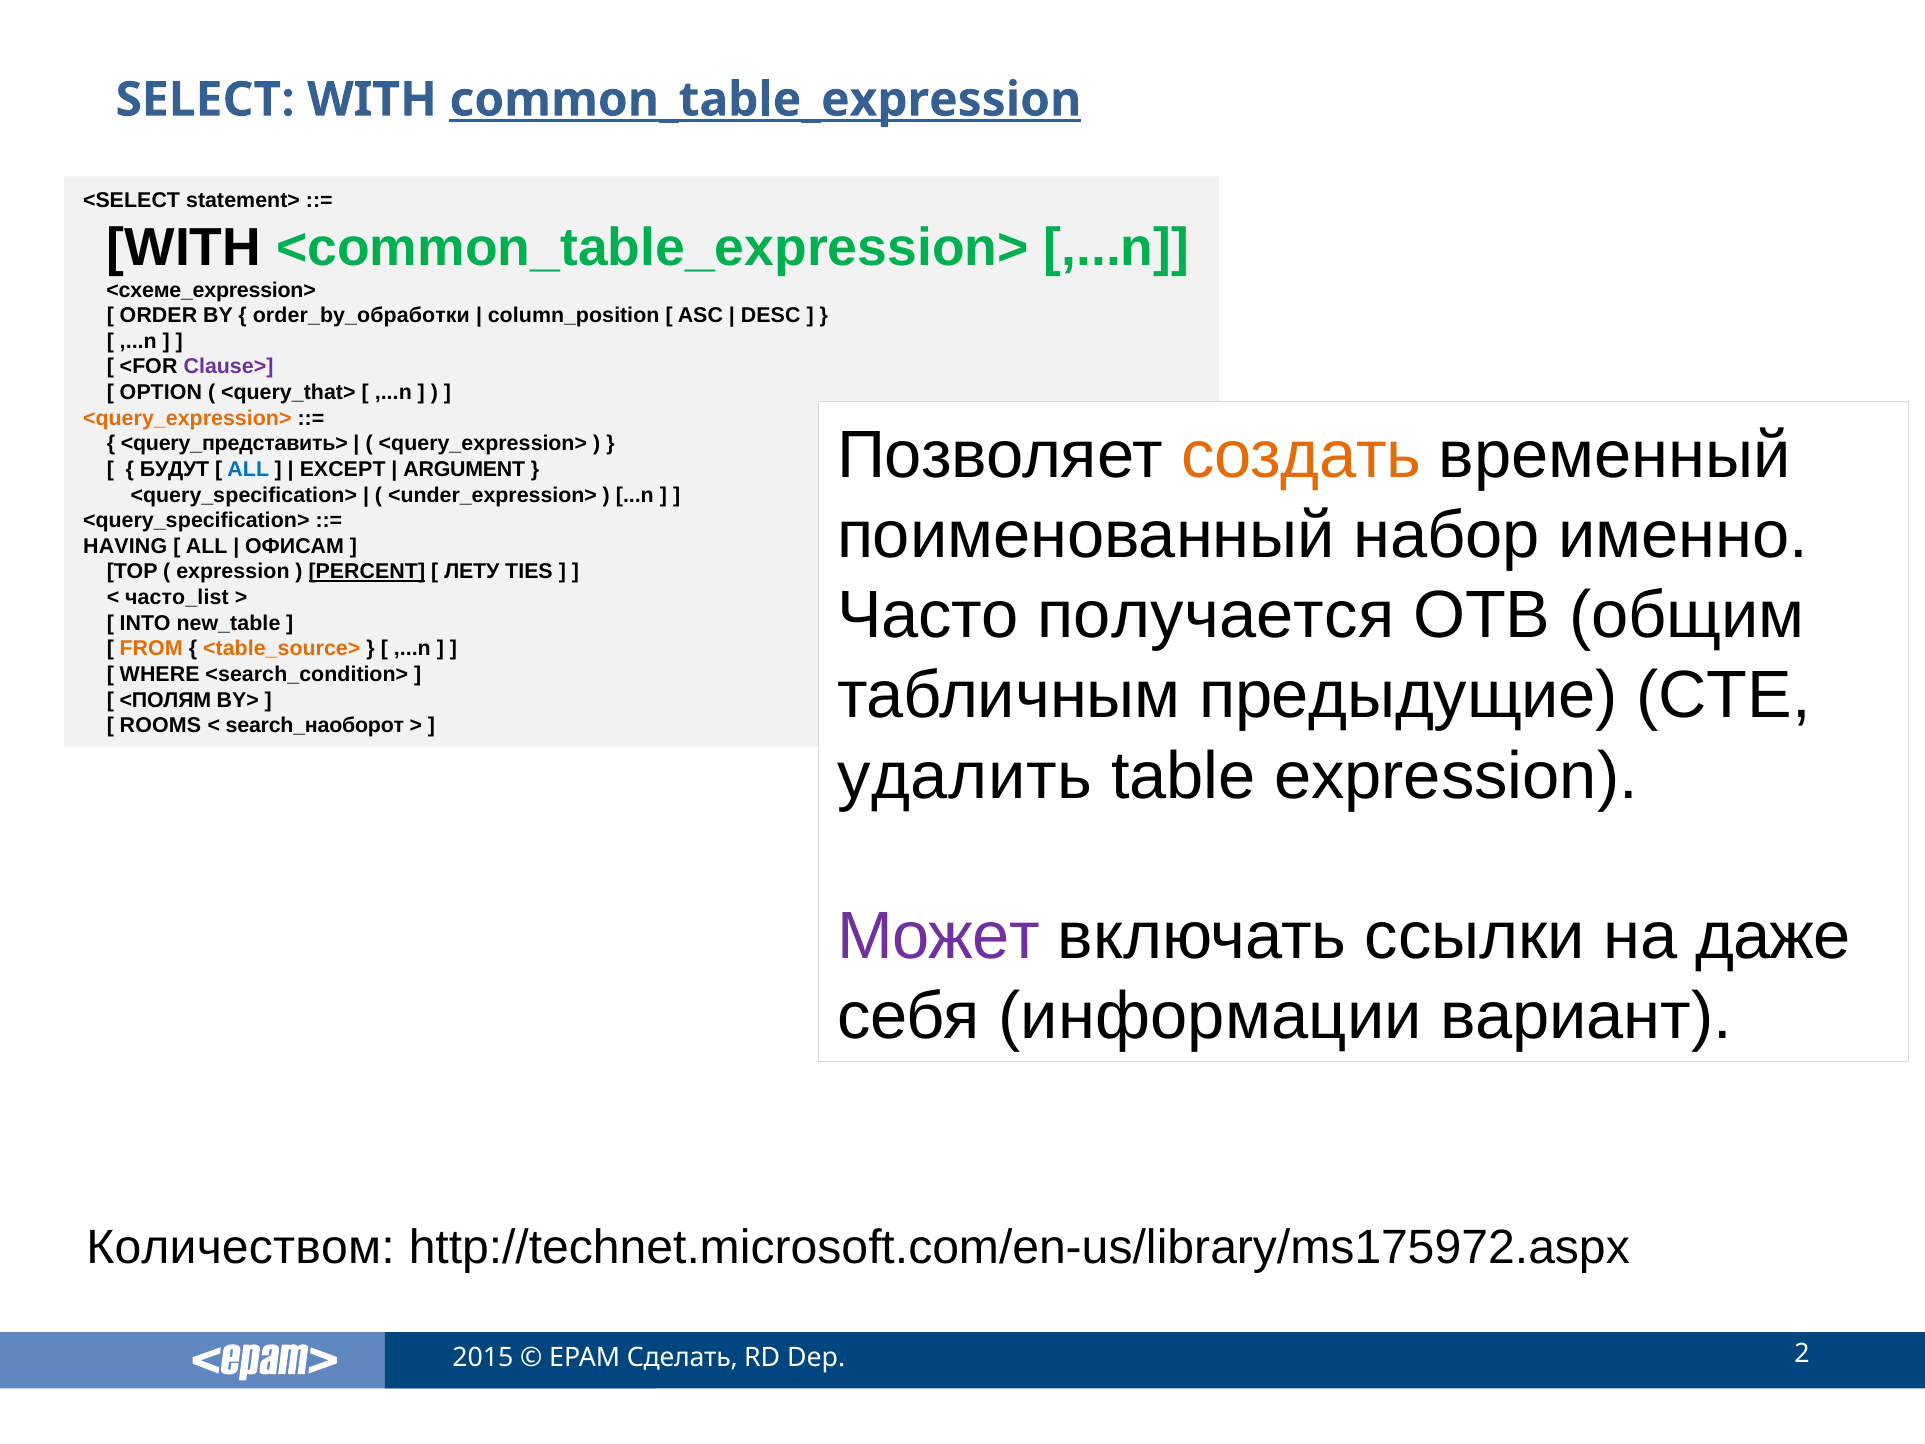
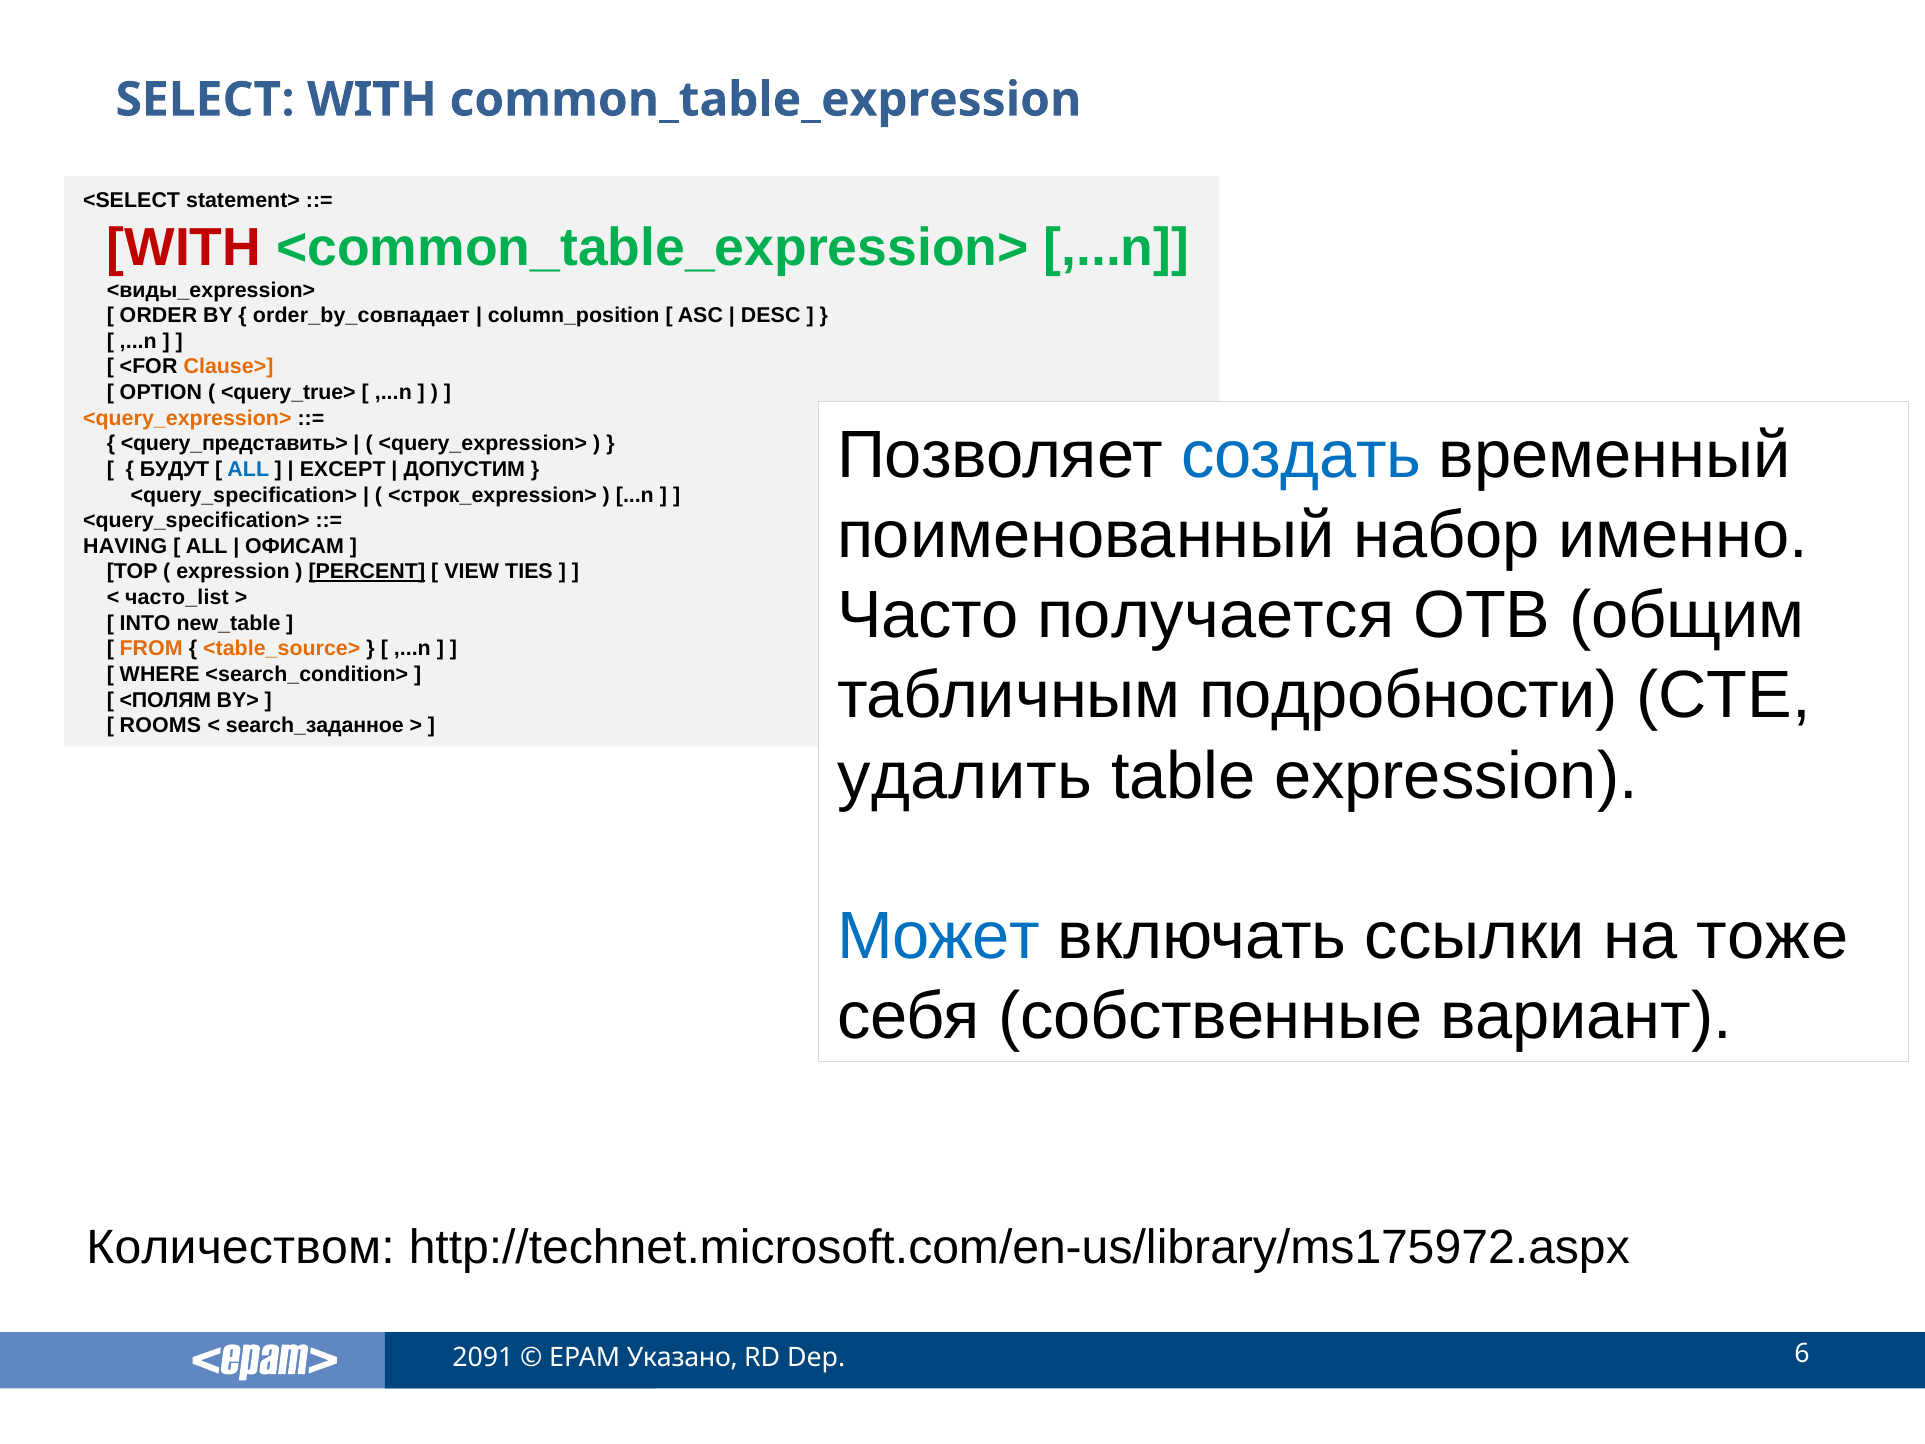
common_table_expression underline: present -> none
WITH at (184, 247) colour: black -> red
<схеме_expression>: <схеме_expression> -> <виды_expression>
order_by_обработки: order_by_обработки -> order_by_совпадает
Clause> colour: purple -> orange
<query_that>: <query_that> -> <query_true>
создать colour: orange -> blue
ARGUMENT: ARGUMENT -> ДОПУСТИМ
<under_expression>: <under_expression> -> <строк_expression>
ЛЕТУ: ЛЕТУ -> VIEW
предыдущие: предыдущие -> подробности
search_наоборот: search_наоборот -> search_заданное
Может colour: purple -> blue
даже: даже -> тоже
информации: информации -> собственные
2015: 2015 -> 2091
Сделать: Сделать -> Указано
2: 2 -> 6
